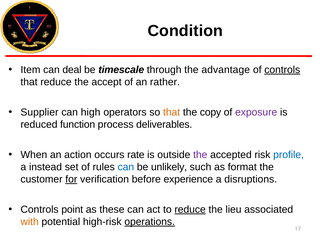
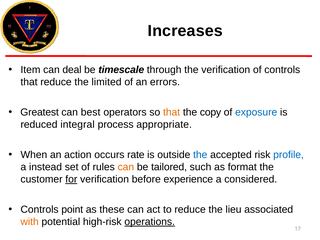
Condition: Condition -> Increases
the advantage: advantage -> verification
controls at (282, 70) underline: present -> none
accept: accept -> limited
rather: rather -> errors
Supplier: Supplier -> Greatest
high: high -> best
exposure colour: purple -> blue
function: function -> integral
deliverables: deliverables -> appropriate
the at (200, 155) colour: purple -> blue
can at (126, 167) colour: blue -> orange
unlikely: unlikely -> tailored
disruptions: disruptions -> considered
reduce at (190, 209) underline: present -> none
